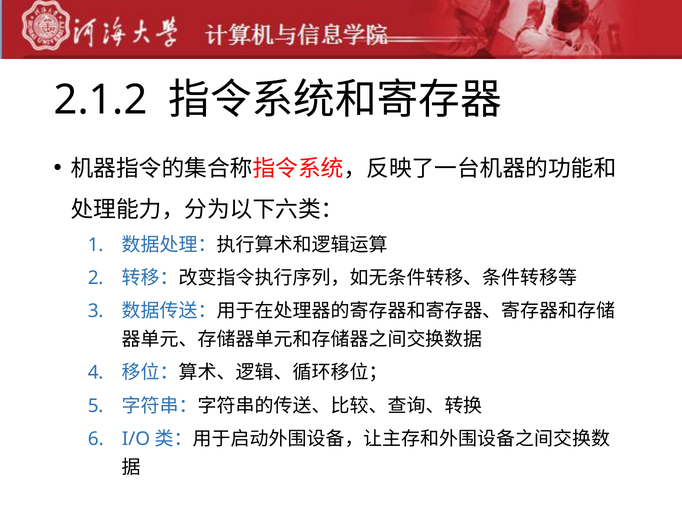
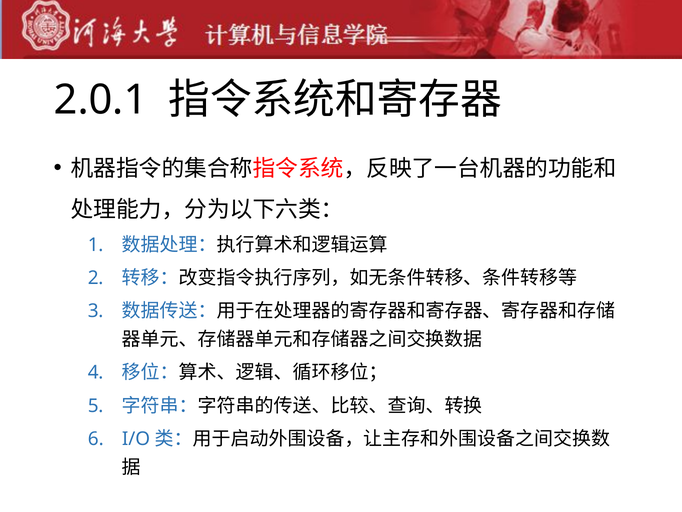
2.1.2: 2.1.2 -> 2.0.1
